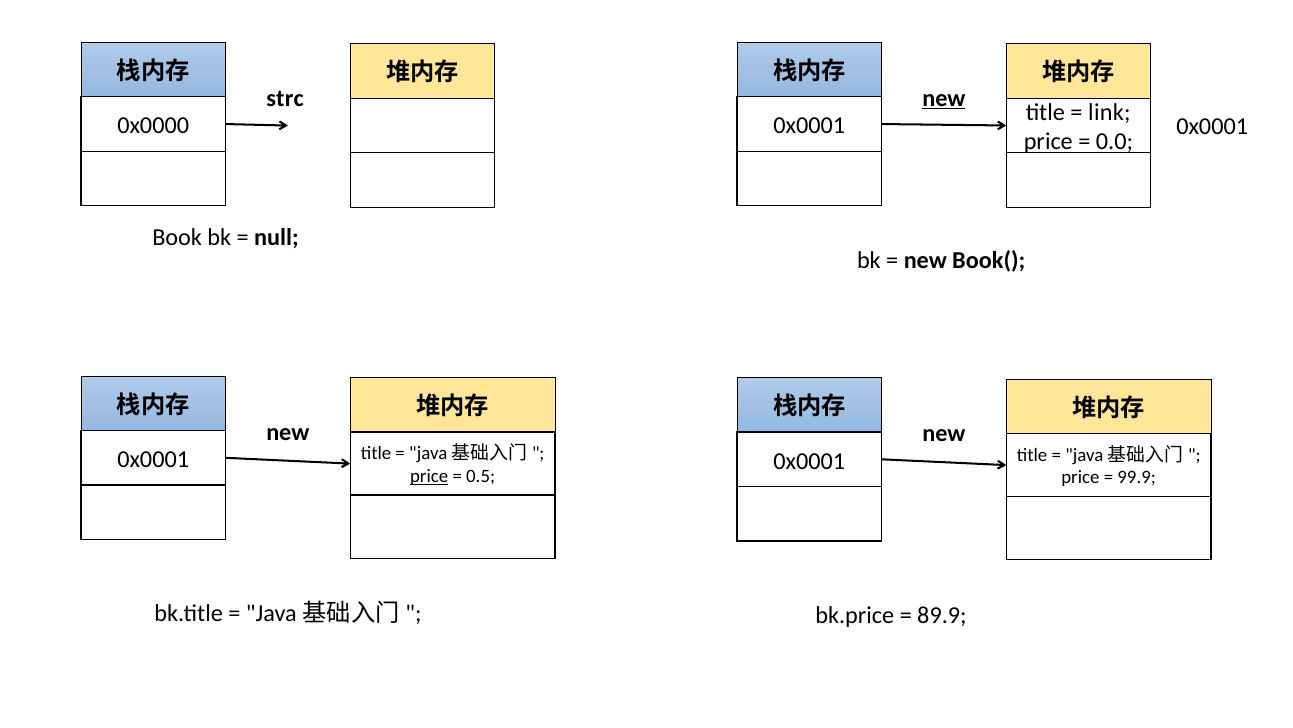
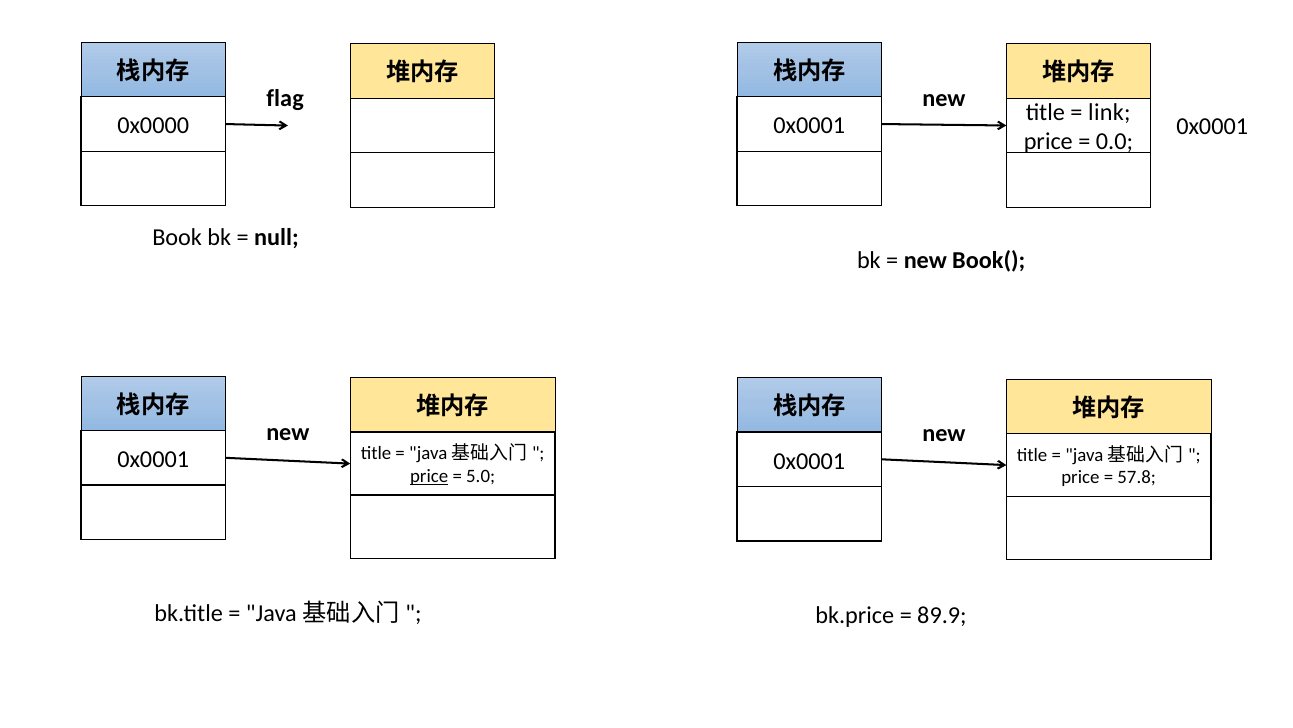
strc: strc -> flag
new at (944, 98) underline: present -> none
0.5: 0.5 -> 5.0
99.9: 99.9 -> 57.8
